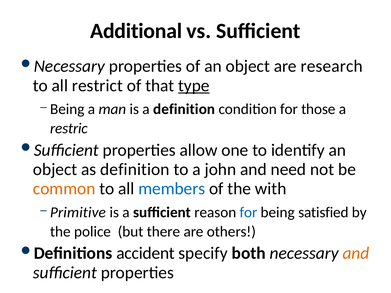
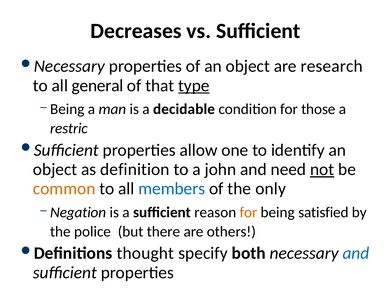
Additional: Additional -> Decreases
restrict: restrict -> general
a definition: definition -> decidable
not underline: none -> present
with: with -> only
Primitive: Primitive -> Negation
for at (249, 212) colour: blue -> orange
accident: accident -> thought
and at (356, 253) colour: orange -> blue
